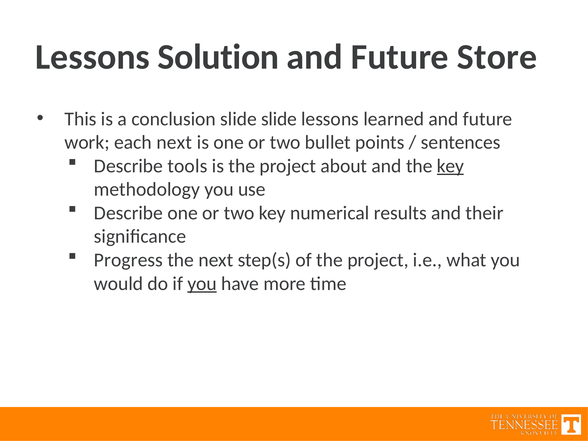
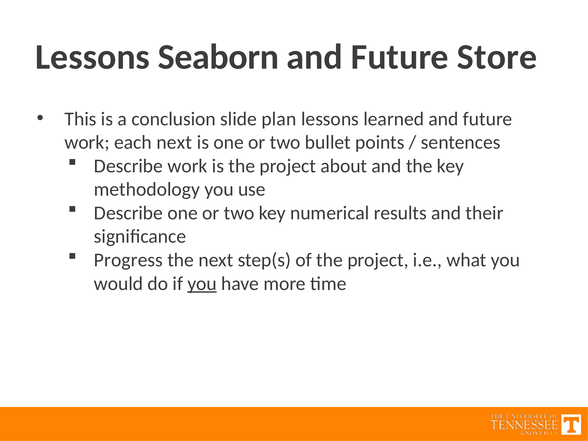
Solution: Solution -> Seaborn
slide slide: slide -> plan
Describe tools: tools -> work
key at (450, 166) underline: present -> none
